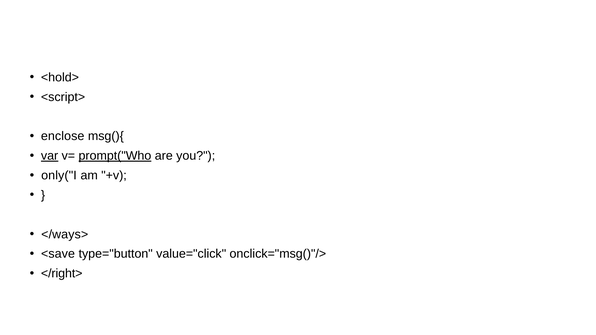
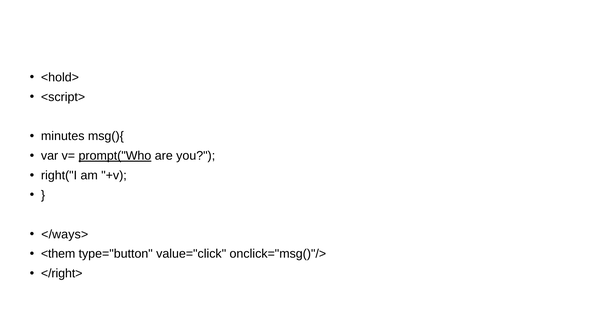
enclose: enclose -> minutes
var underline: present -> none
only("I: only("I -> right("I
<save: <save -> <them
